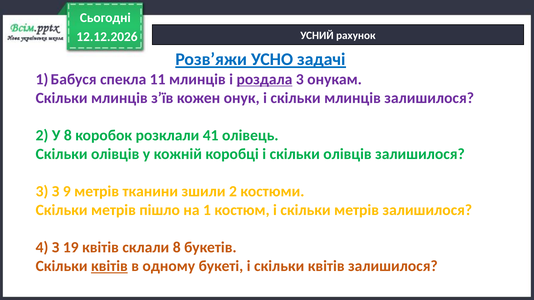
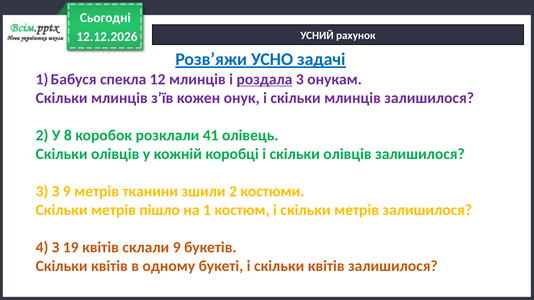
11: 11 -> 12
склали 8: 8 -> 9
квітів at (109, 266) underline: present -> none
